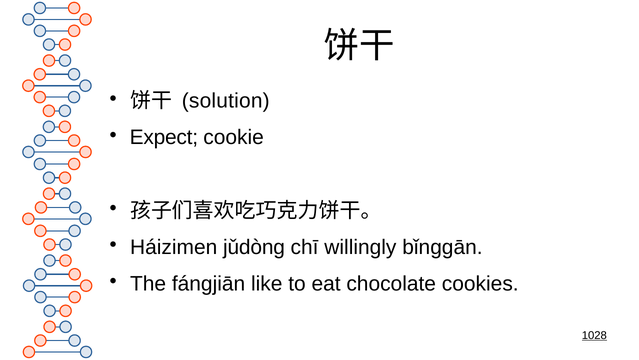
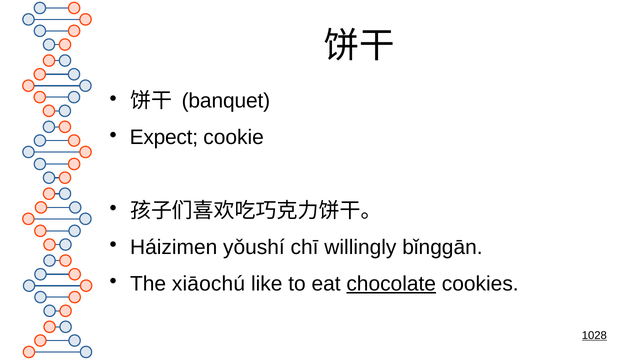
solution: solution -> banquet
jǔdòng: jǔdòng -> yǒushí
fángjiān: fángjiān -> xiāochú
chocolate underline: none -> present
